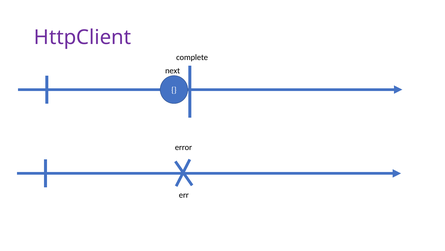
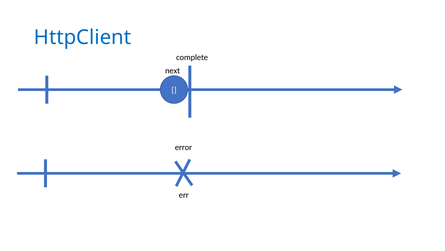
HttpClient colour: purple -> blue
